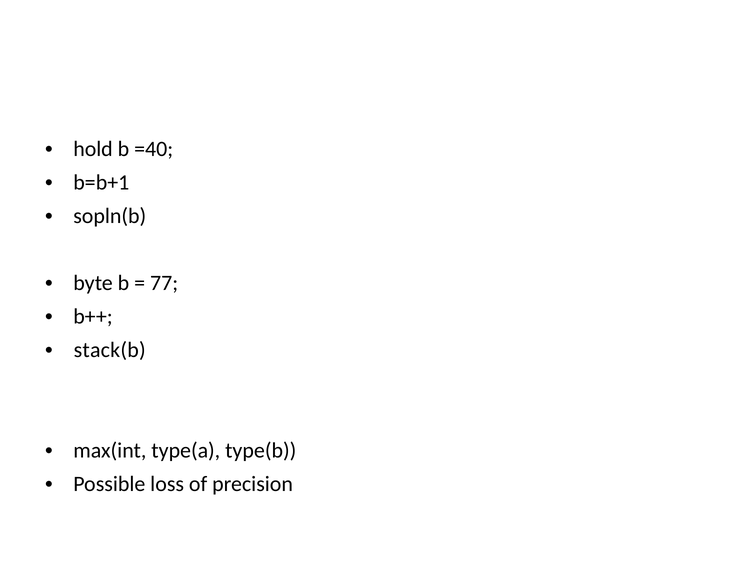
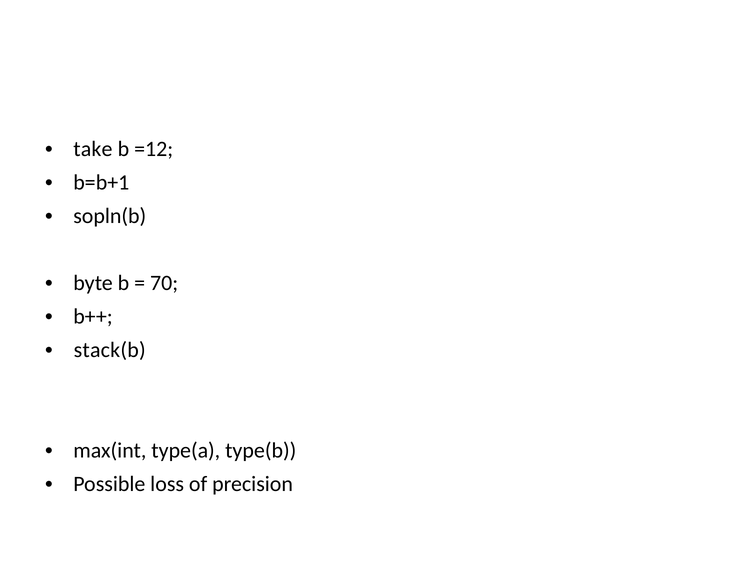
hold: hold -> take
=40: =40 -> =12
77: 77 -> 70
